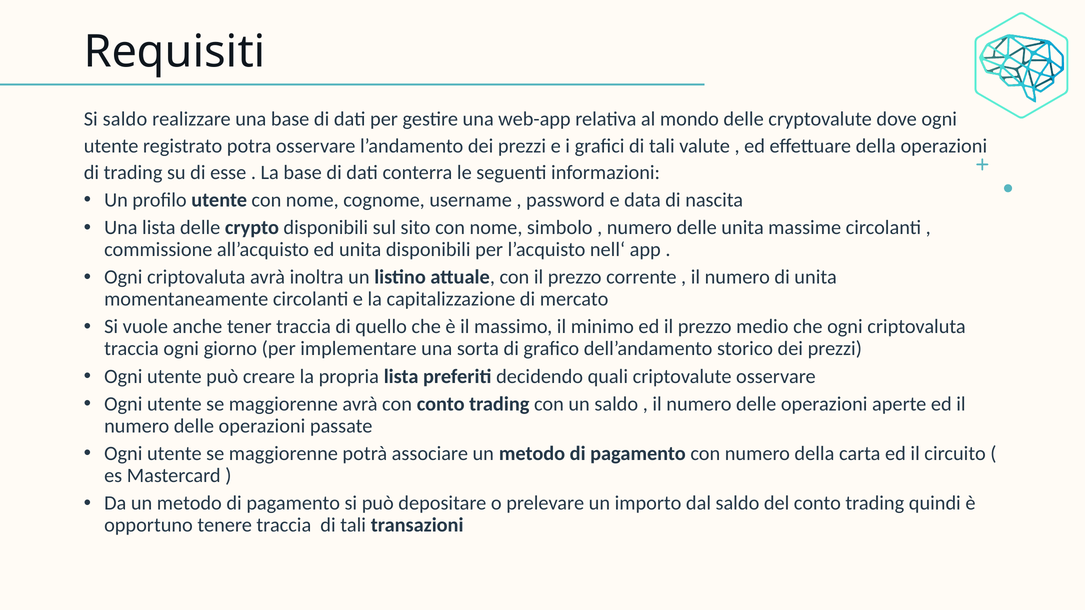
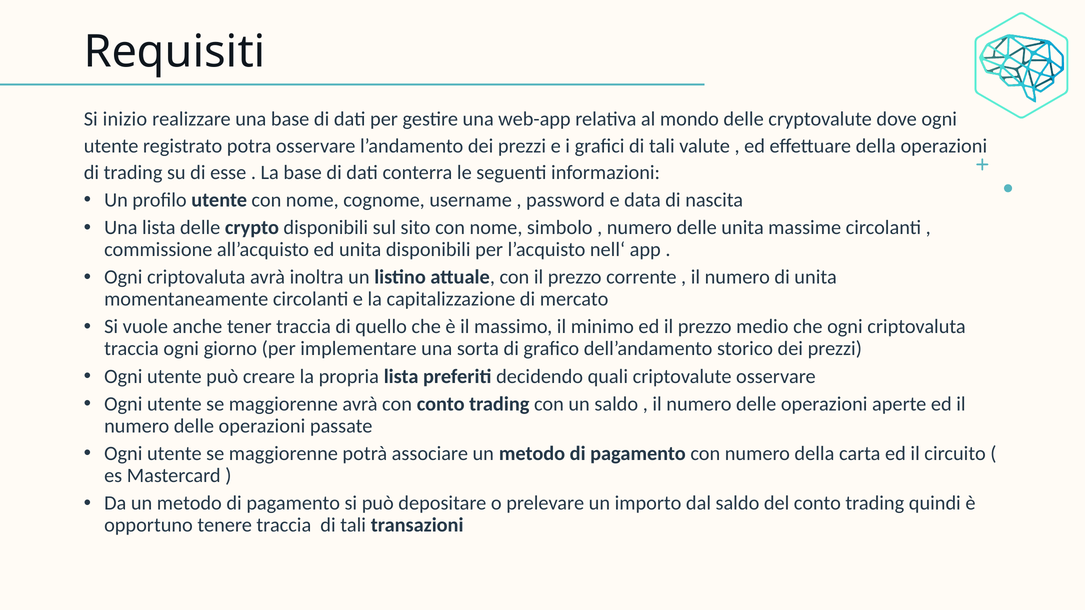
Si saldo: saldo -> inizio
